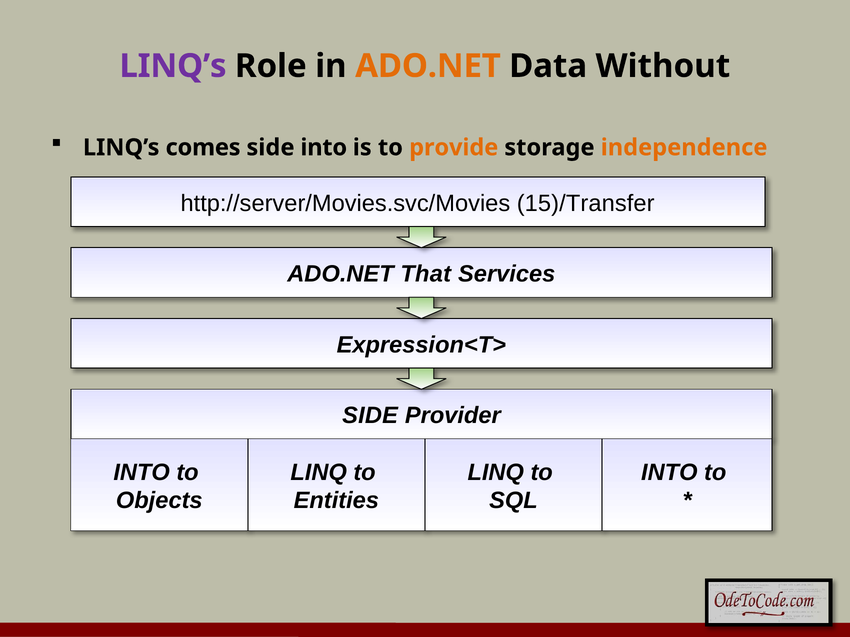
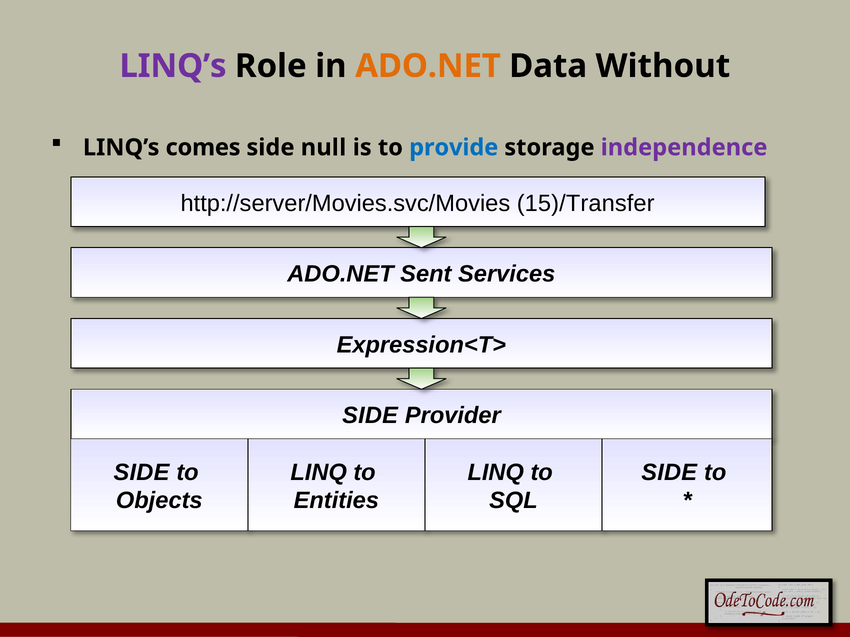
side into: into -> null
provide colour: orange -> blue
independence colour: orange -> purple
That: That -> Sent
INTO at (142, 473): INTO -> SIDE
INTO at (669, 473): INTO -> SIDE
